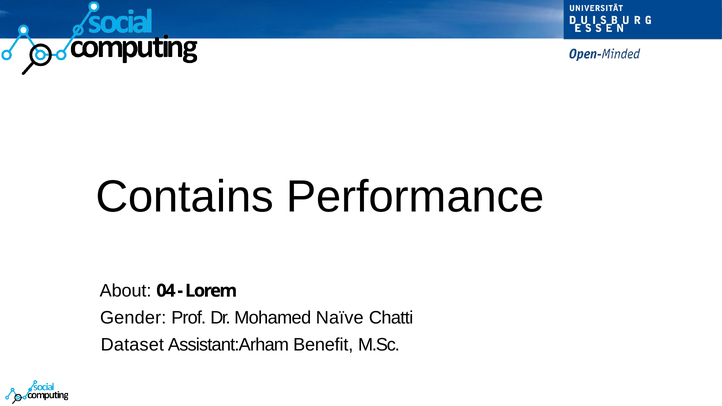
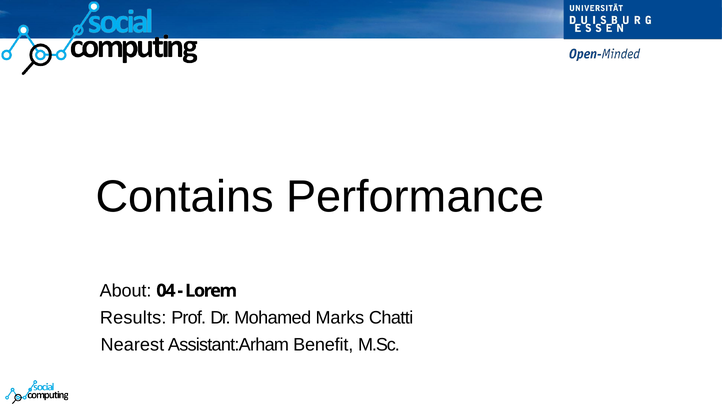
Gender: Gender -> Results
Naïve: Naïve -> Marks
Dataset: Dataset -> Nearest
